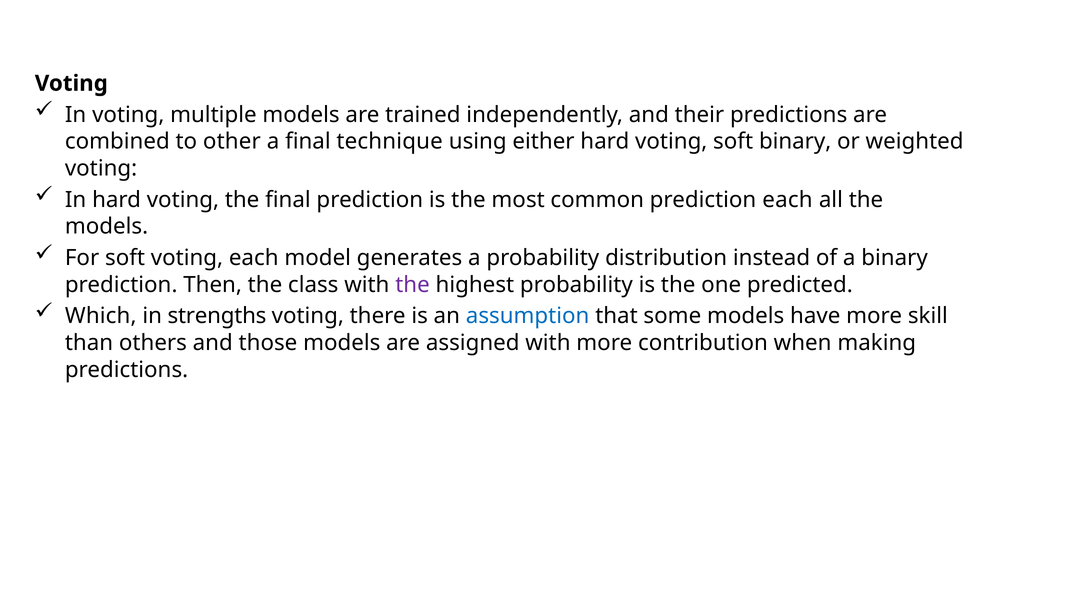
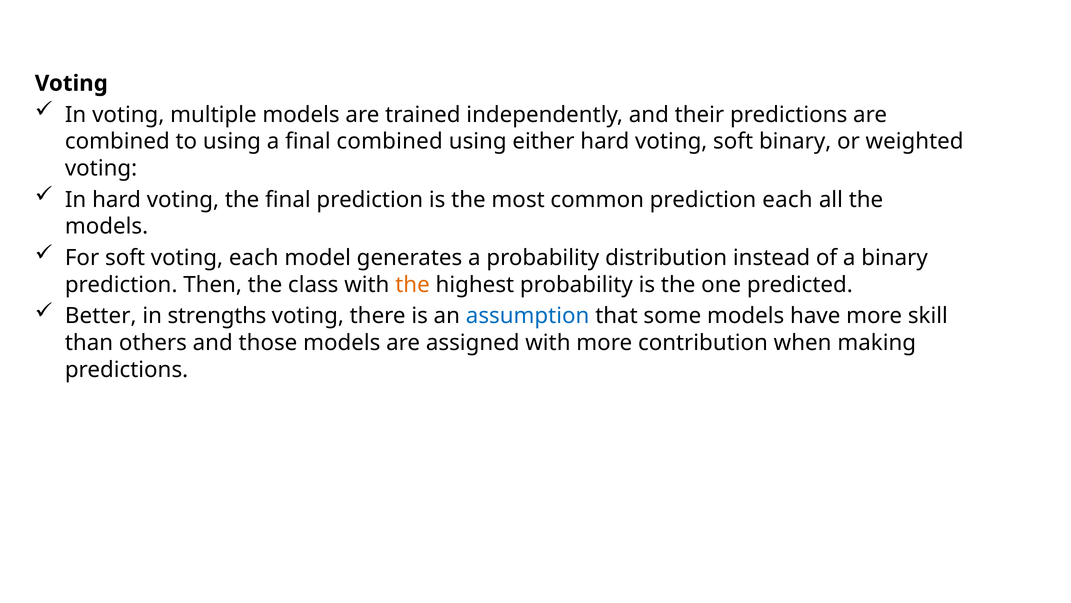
to other: other -> using
final technique: technique -> combined
the at (413, 284) colour: purple -> orange
Which: Which -> Better
